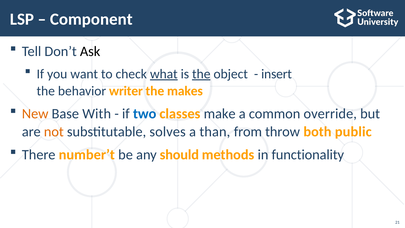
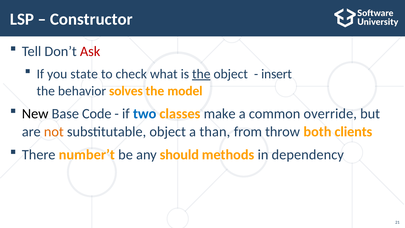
Component: Component -> Constructor
Ask colour: black -> red
want: want -> state
what underline: present -> none
writer: writer -> solves
makes: makes -> model
New colour: orange -> black
With: With -> Code
substitutable solves: solves -> object
public: public -> clients
functionality: functionality -> dependency
